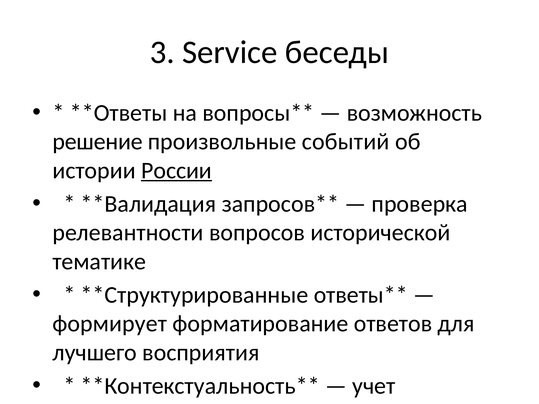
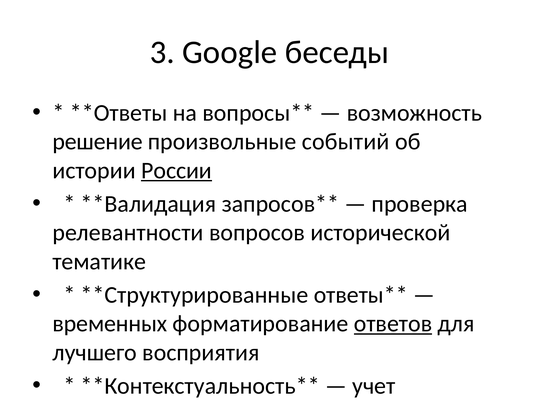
Service: Service -> Google
формирует: формирует -> временных
ответов underline: none -> present
